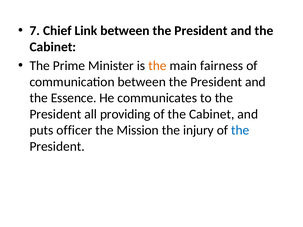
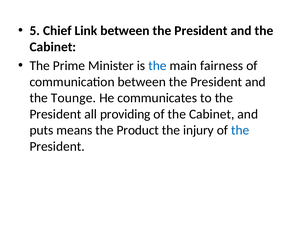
7: 7 -> 5
the at (157, 66) colour: orange -> blue
Essence: Essence -> Tounge
officer: officer -> means
Mission: Mission -> Product
